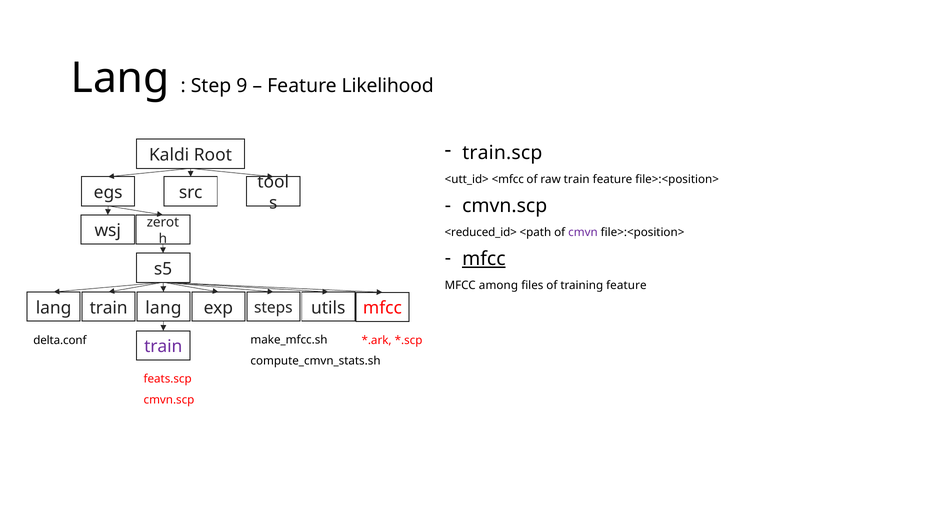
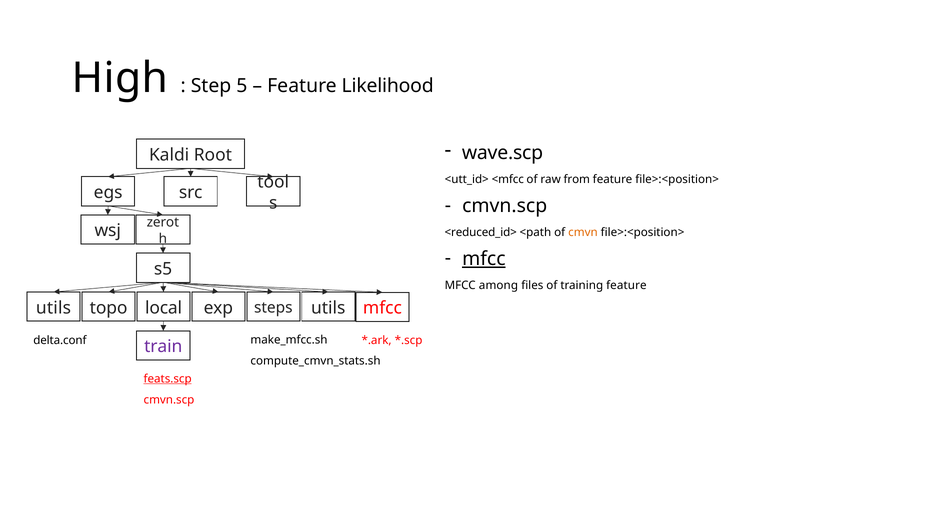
Lang at (120, 78): Lang -> High
9: 9 -> 5
train.scp: train.scp -> wave.scp
raw train: train -> from
cmvn colour: purple -> orange
lang at (54, 308): lang -> utils
train at (109, 308): train -> topo
lang at (163, 308): lang -> local
feats.scp underline: none -> present
